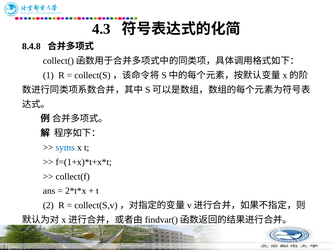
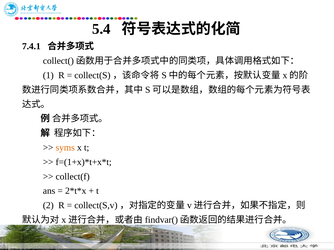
4.3: 4.3 -> 5.4
8.4.8: 8.4.8 -> 7.4.1
syms colour: blue -> orange
